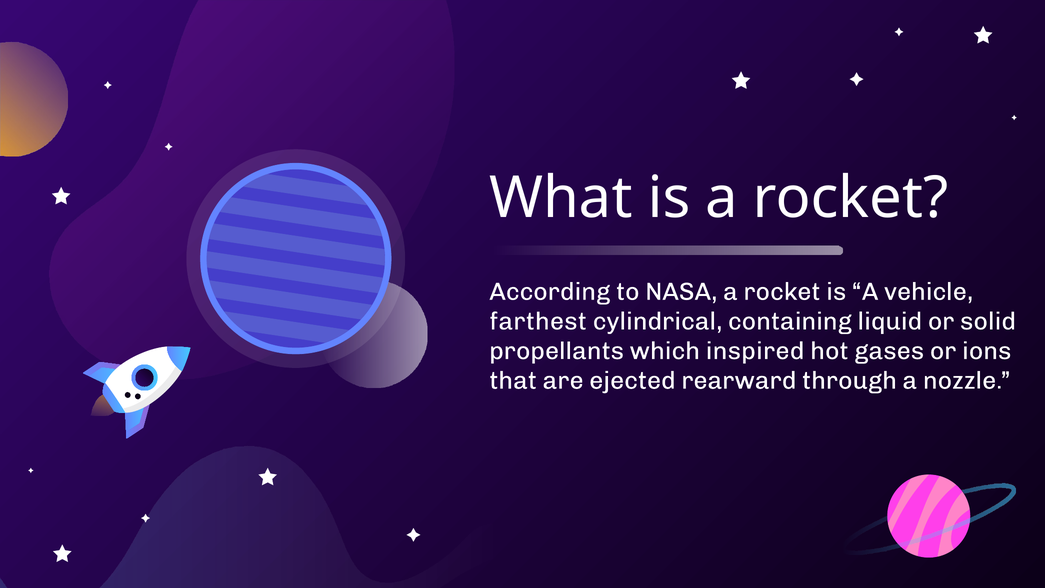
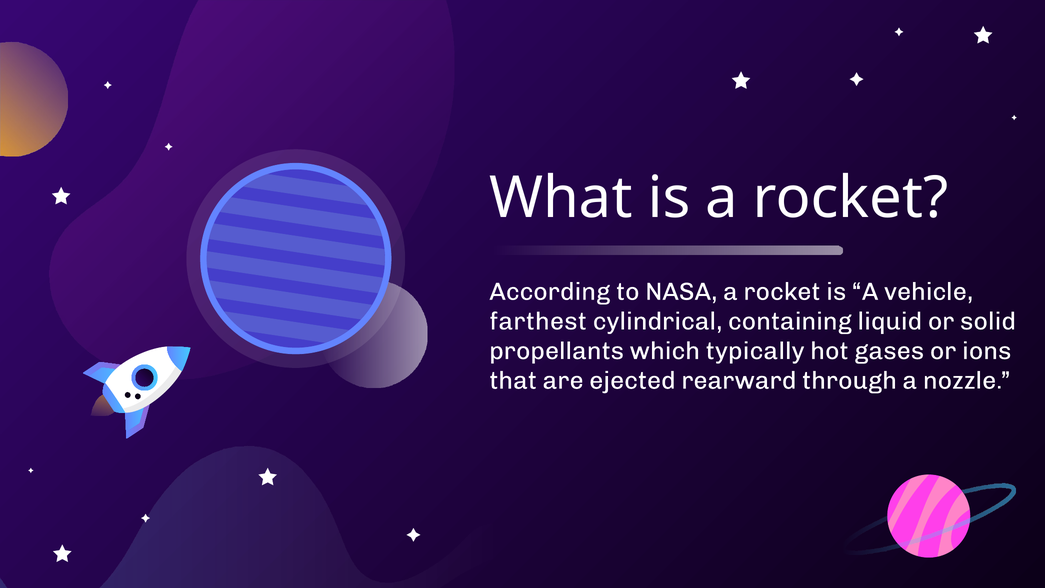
inspired: inspired -> typically
